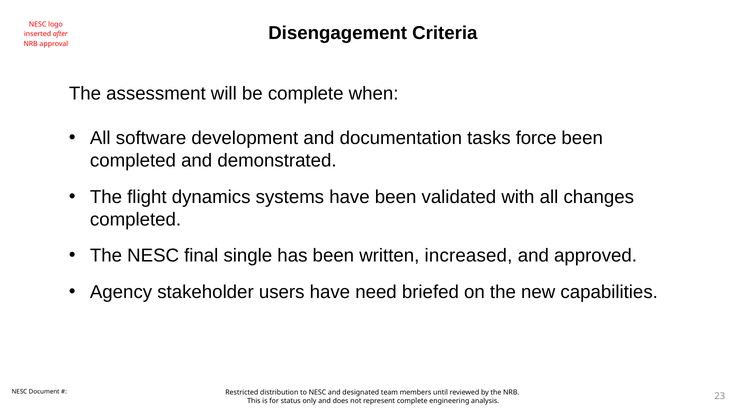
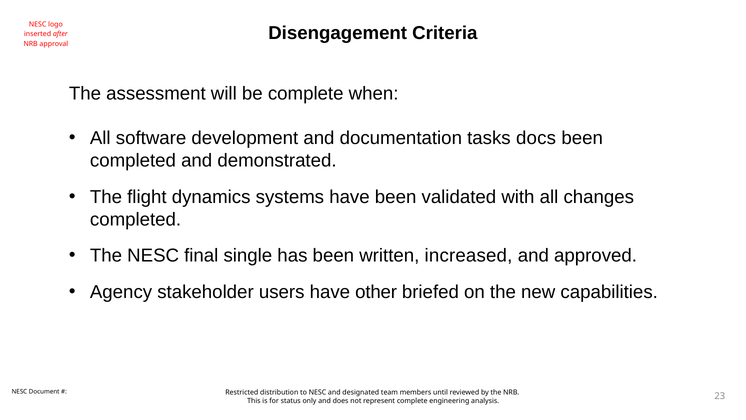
force: force -> docs
need: need -> other
